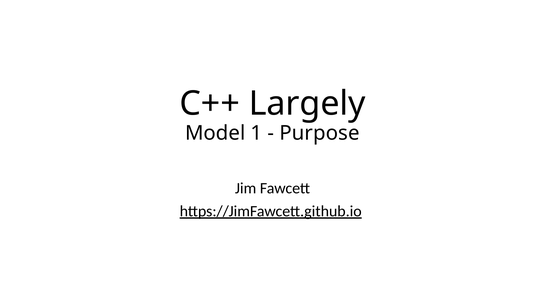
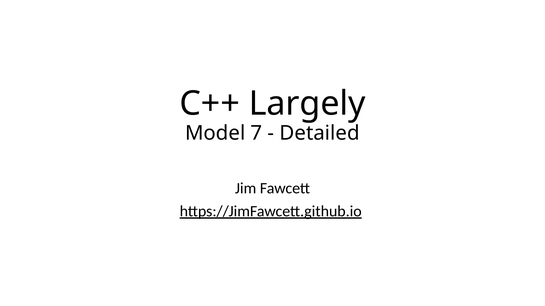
1: 1 -> 7
Purpose: Purpose -> Detailed
